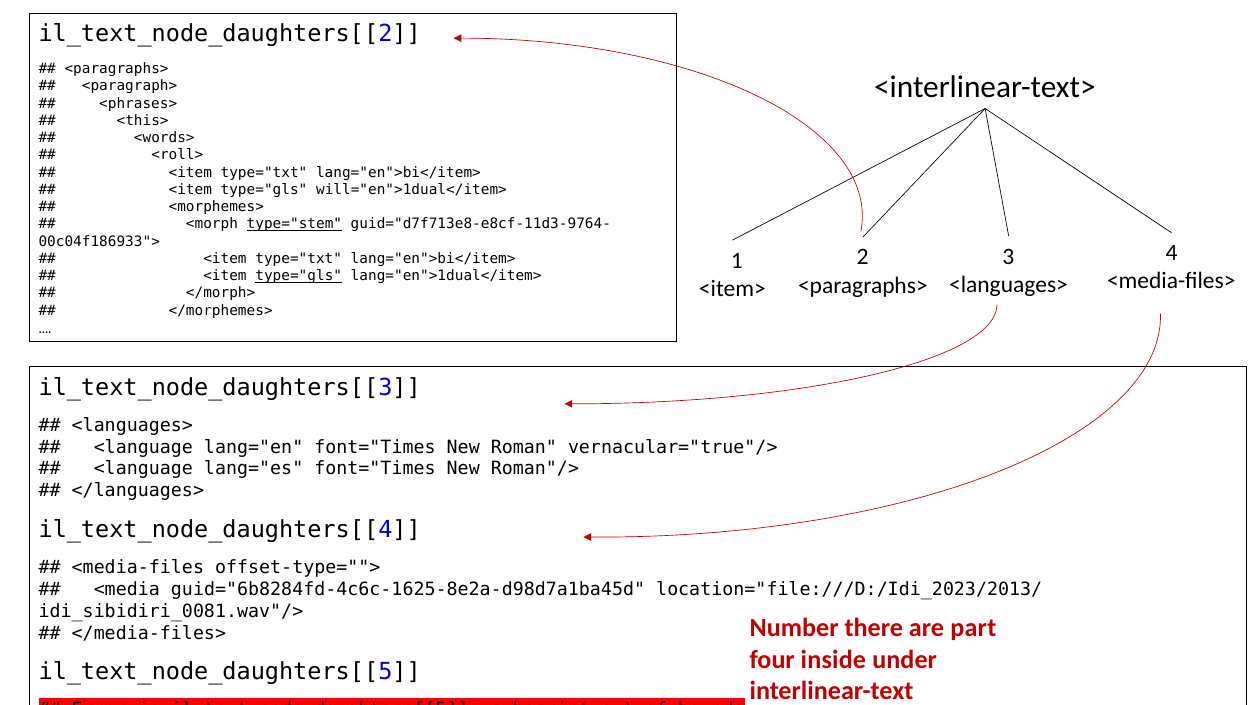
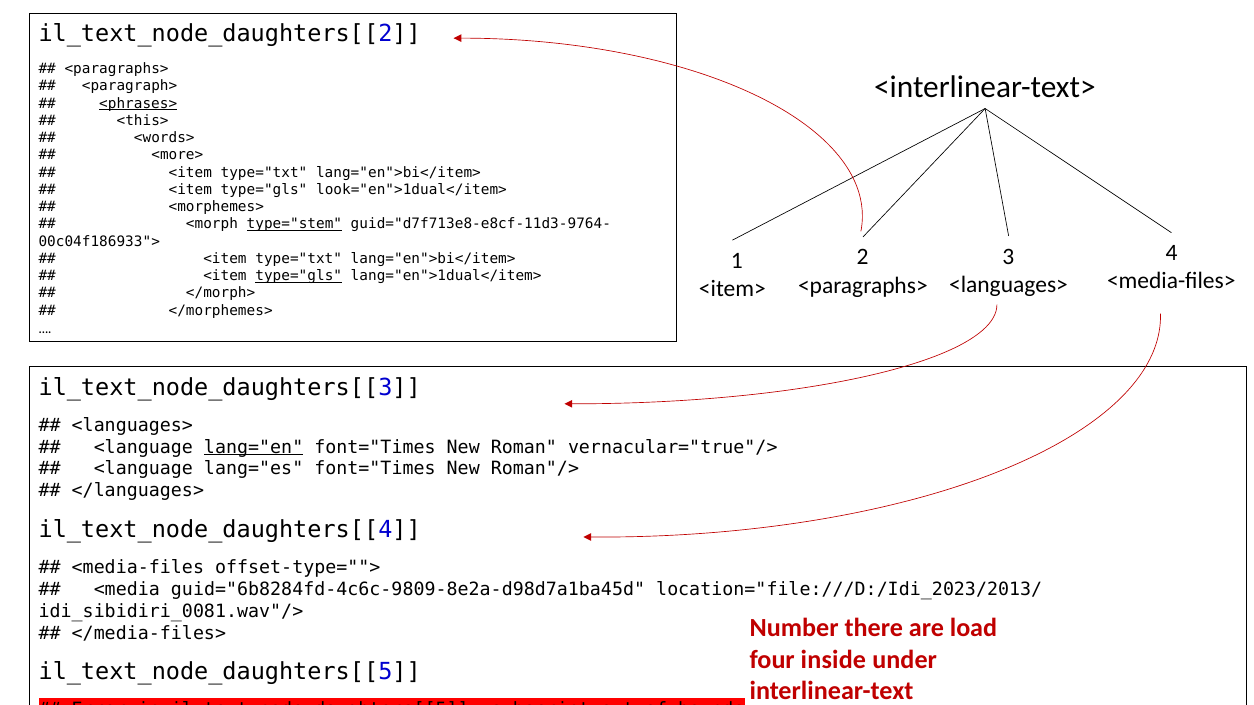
<phrases> underline: none -> present
<roll>: <roll> -> <more>
will="en">1dual</item>: will="en">1dual</item> -> look="en">1dual</item>
lang="en underline: none -> present
guid="6b8284fd-4c6c-1625-8e2a-d98d7a1ba45d: guid="6b8284fd-4c6c-1625-8e2a-d98d7a1ba45d -> guid="6b8284fd-4c6c-9809-8e2a-d98d7a1ba45d
part: part -> load
